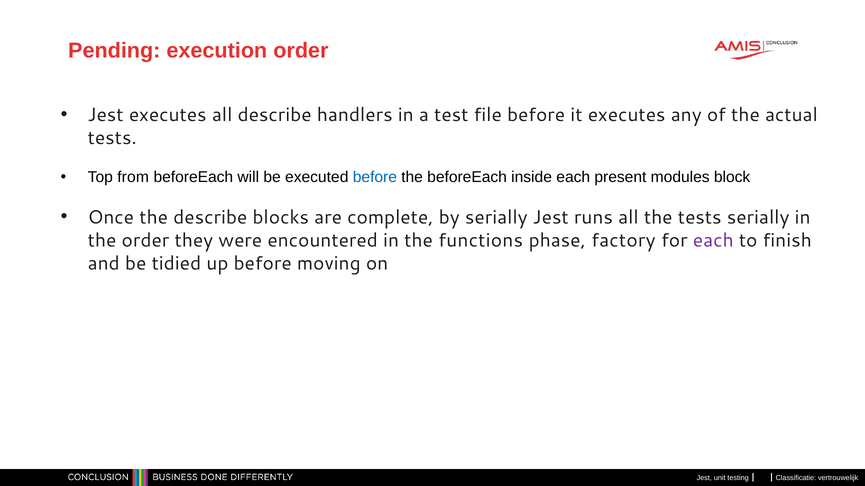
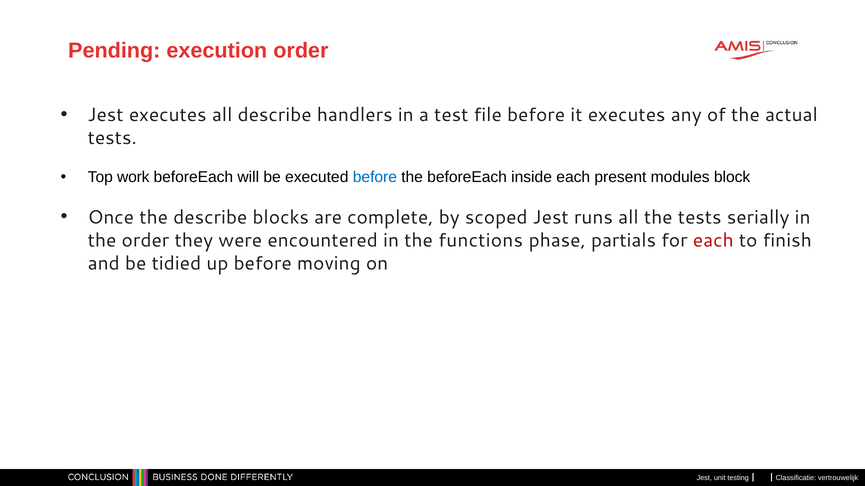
from: from -> work
by serially: serially -> scoped
factory: factory -> partials
each at (713, 241) colour: purple -> red
